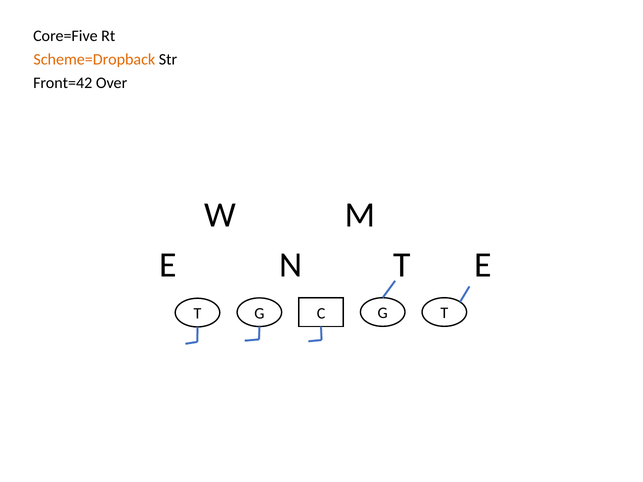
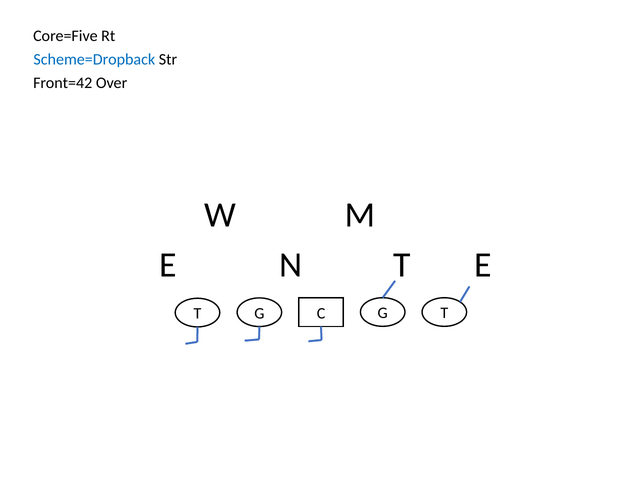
Scheme=Dropback colour: orange -> blue
